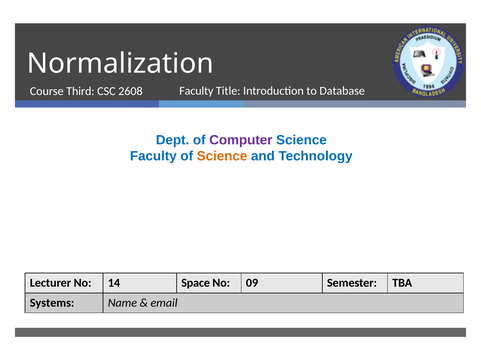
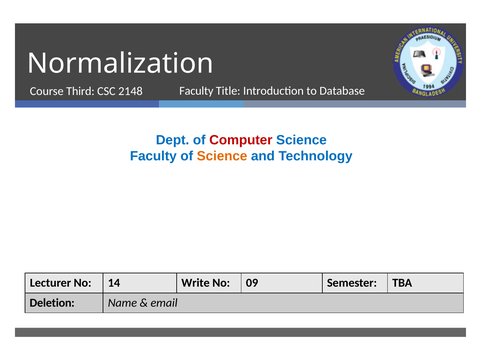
2608: 2608 -> 2148
Computer colour: purple -> red
Space: Space -> Write
Systems: Systems -> Deletion
